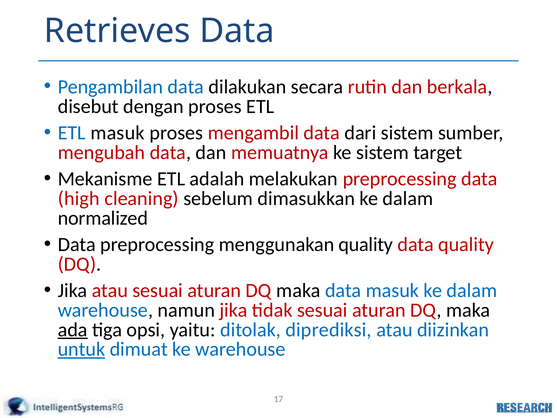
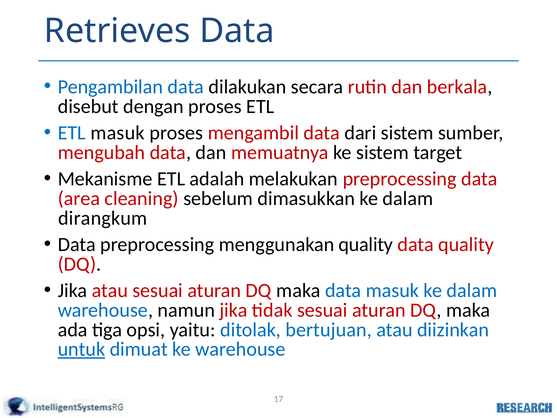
high: high -> area
normalized: normalized -> dirangkum
ada underline: present -> none
diprediksi: diprediksi -> bertujuan
